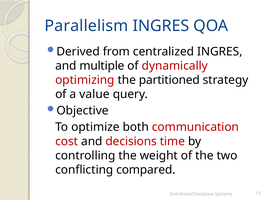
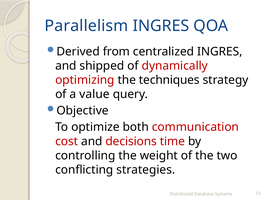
multiple: multiple -> shipped
partitioned: partitioned -> techniques
compared: compared -> strategies
